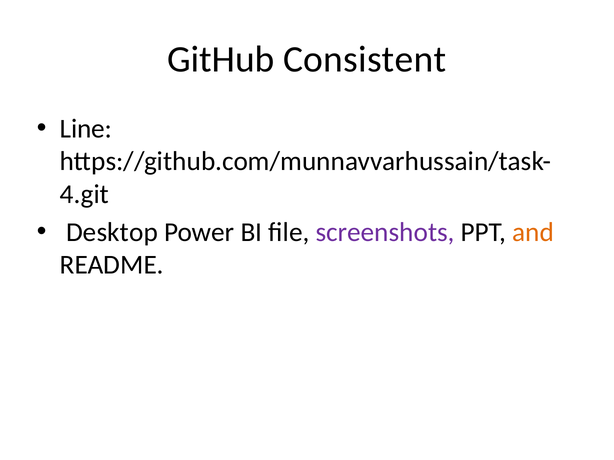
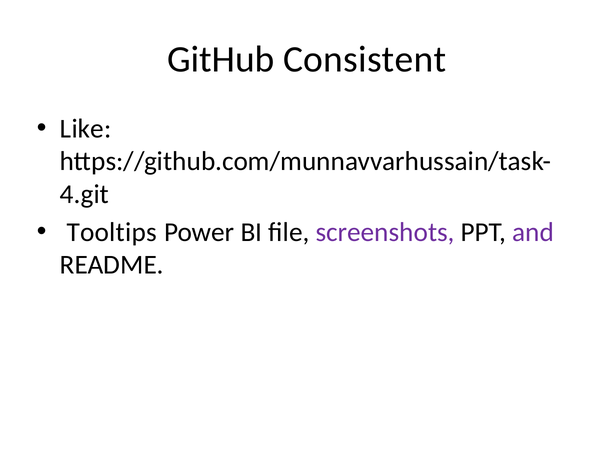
Line: Line -> Like
Desktop: Desktop -> Tooltips
and colour: orange -> purple
